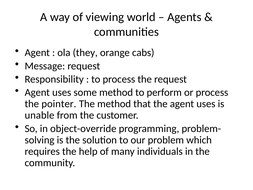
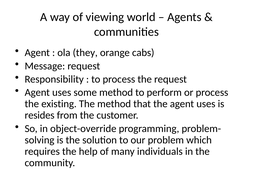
pointer: pointer -> existing
unable: unable -> resides
